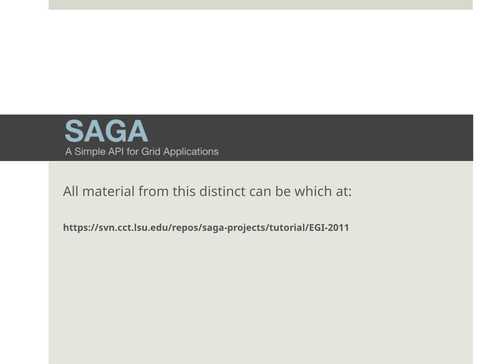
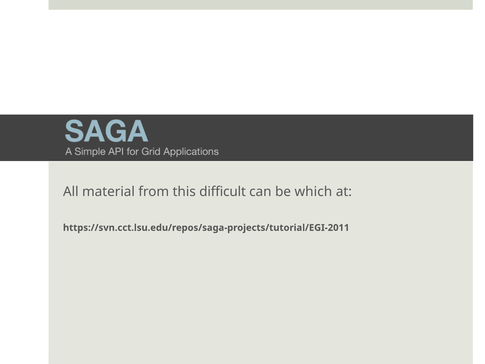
distinct: distinct -> difficult
